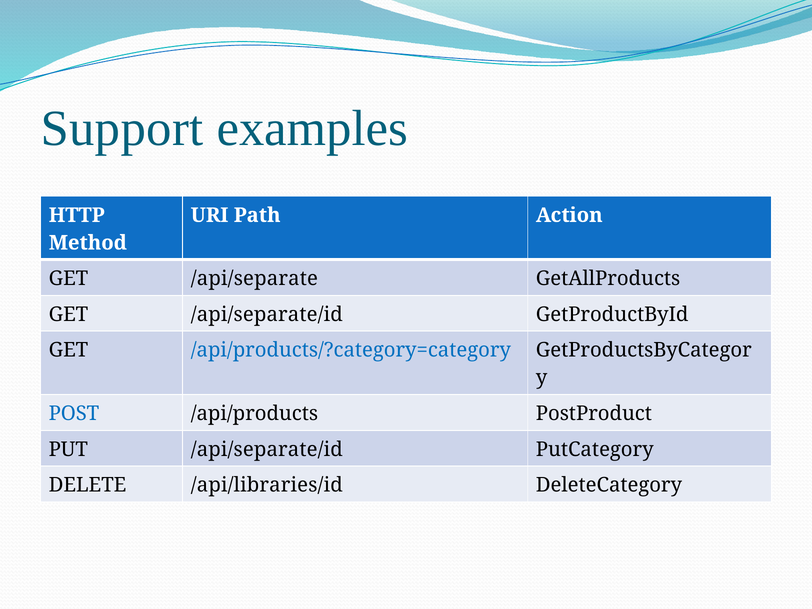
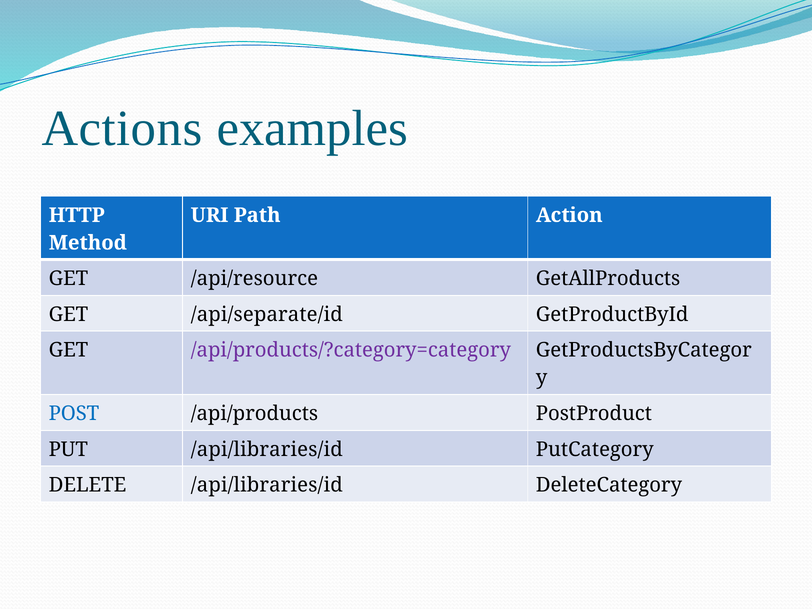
Support: Support -> Actions
/api/separate: /api/separate -> /api/resource
/api/products/?category=category colour: blue -> purple
PUT /api/separate/id: /api/separate/id -> /api/libraries/id
